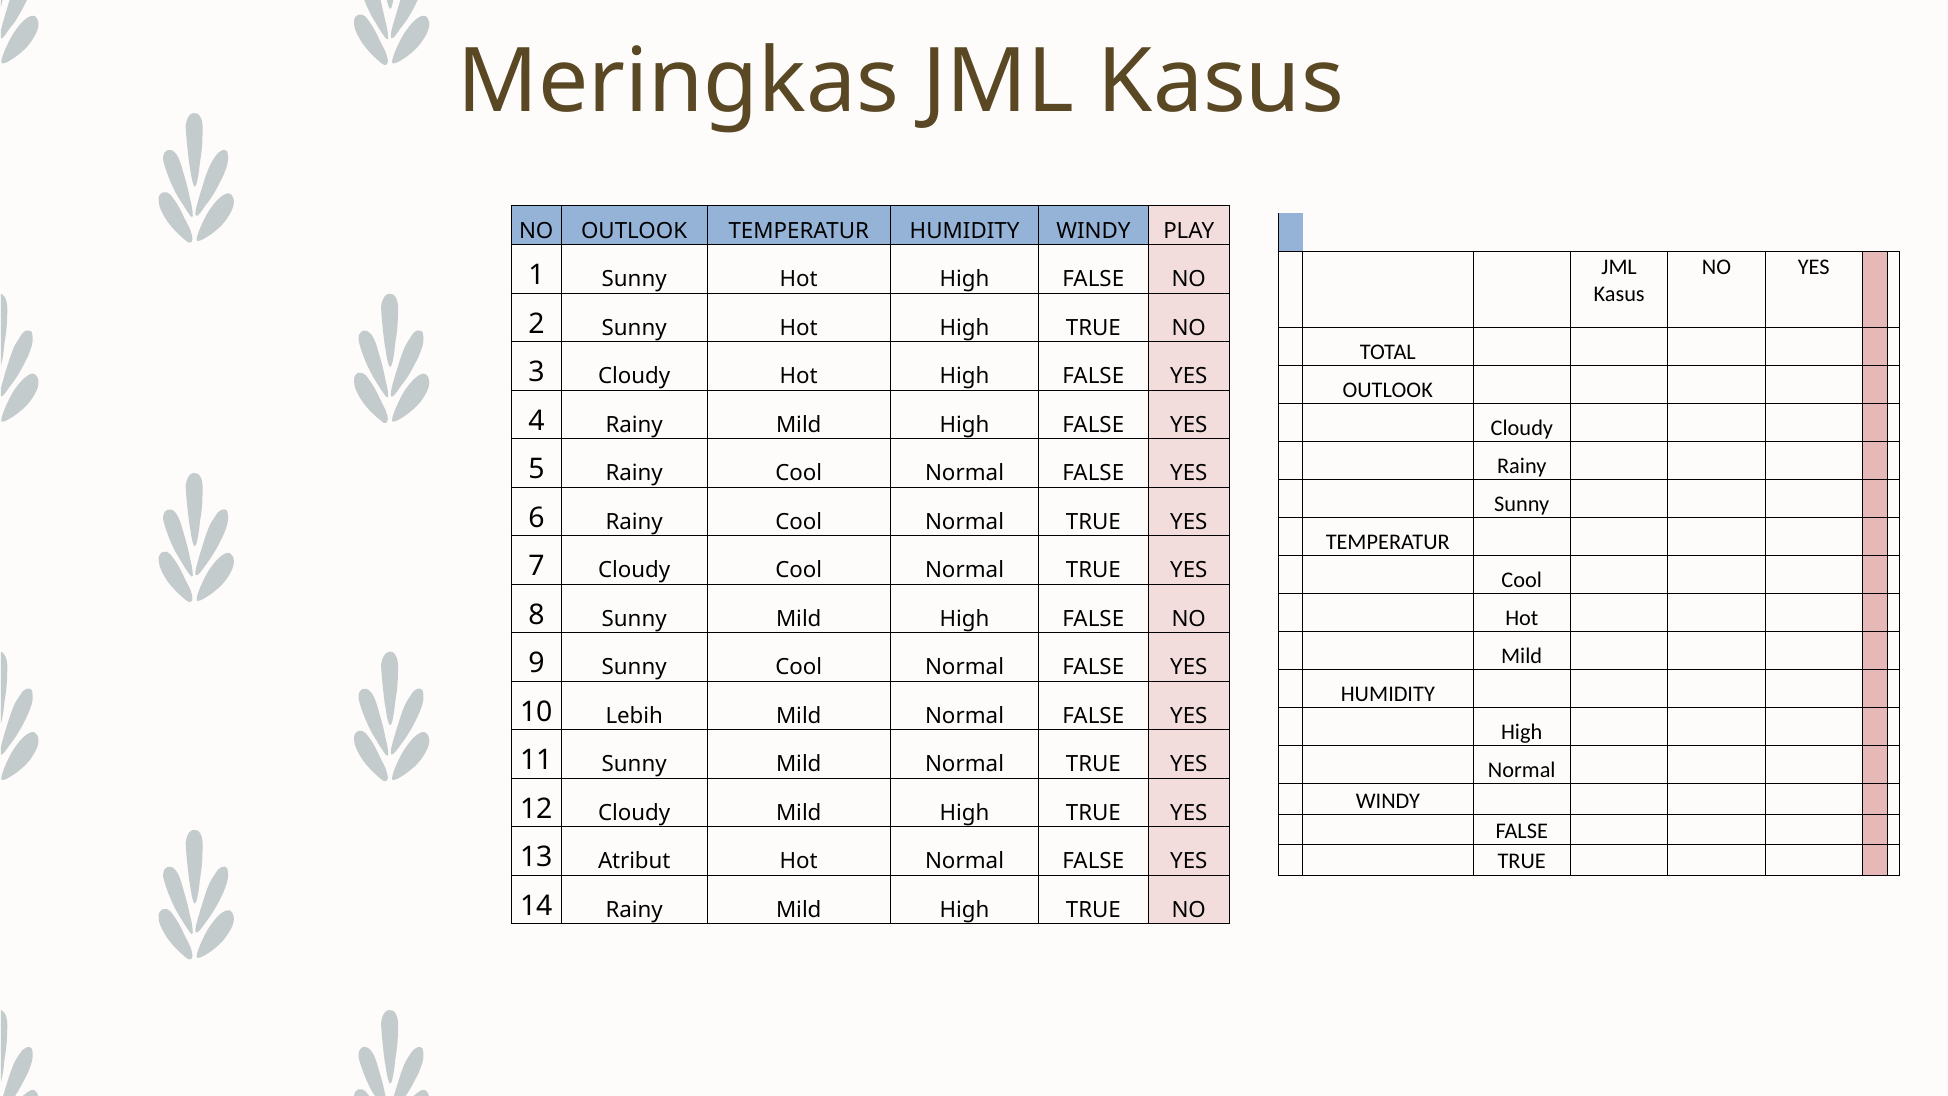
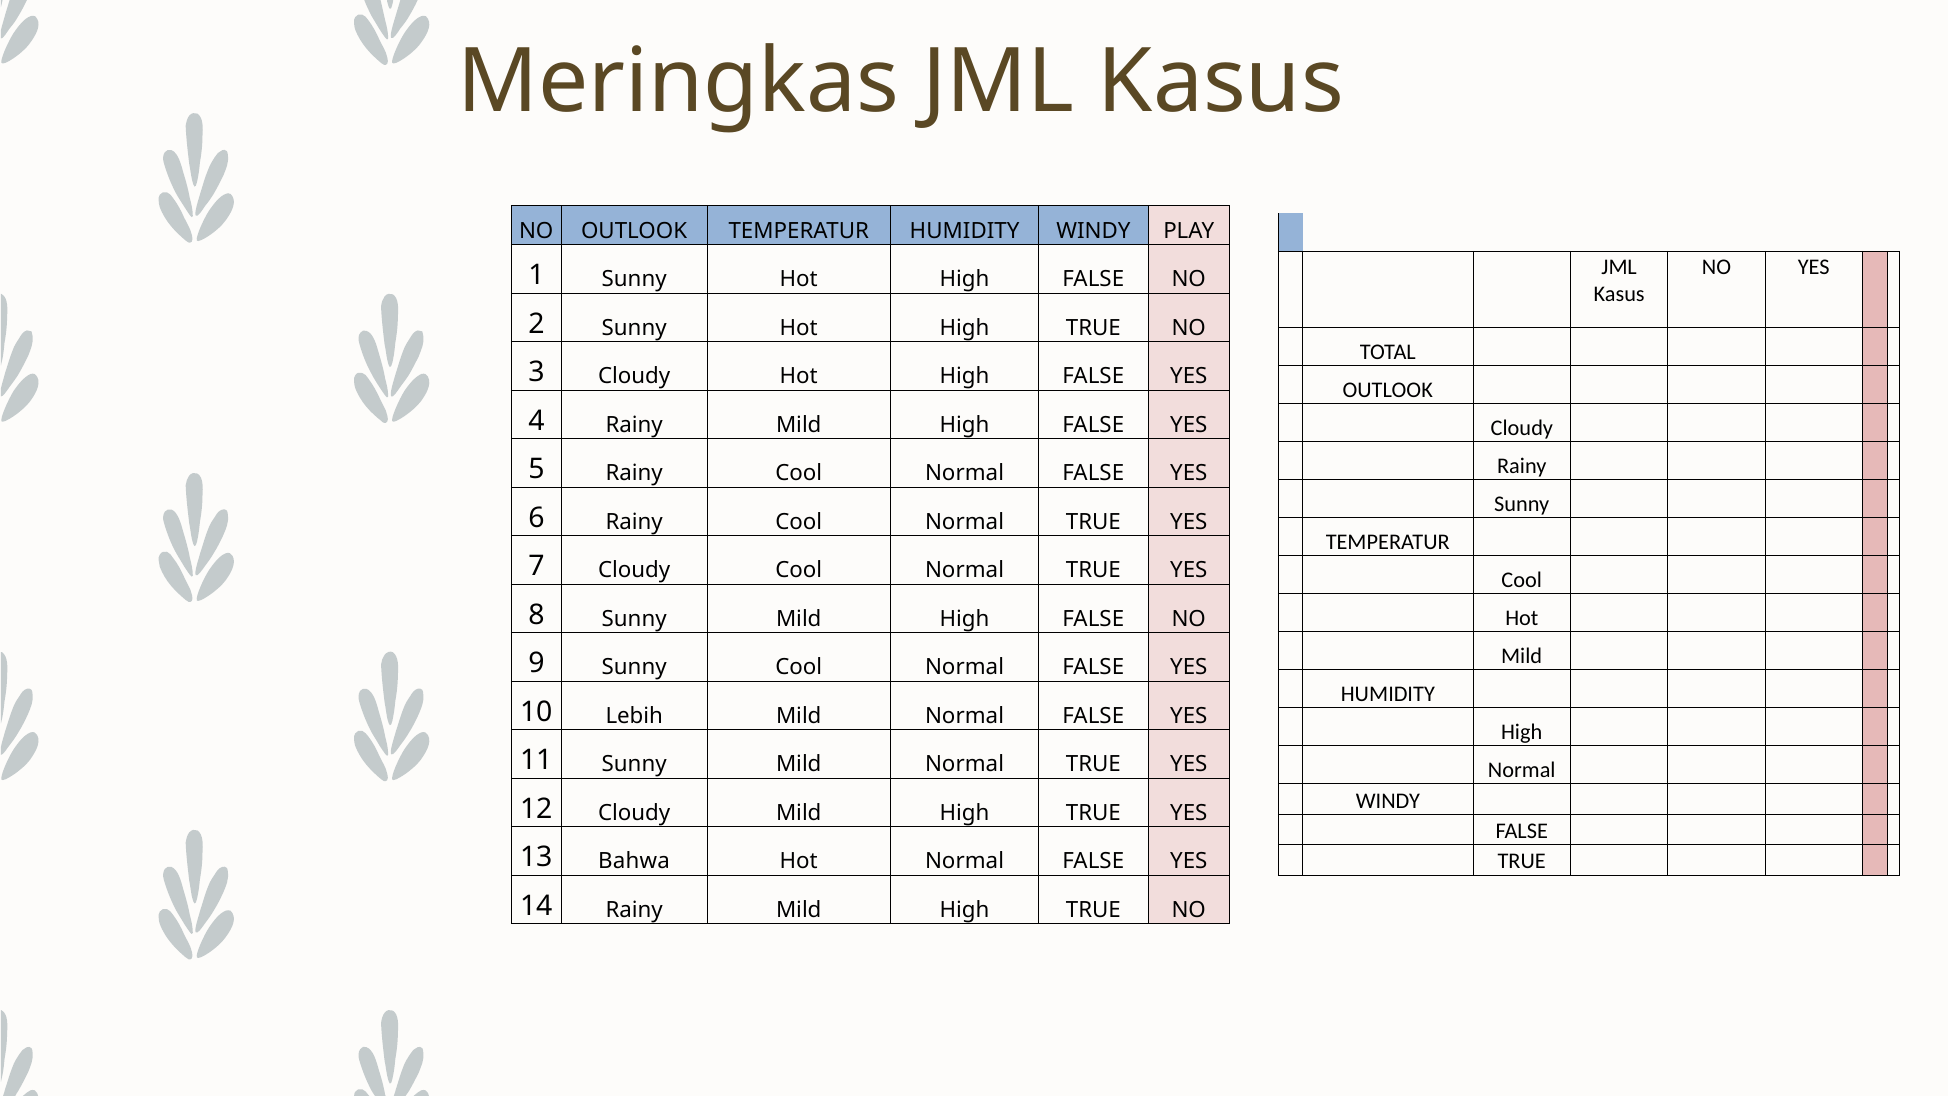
Atribut: Atribut -> Bahwa
